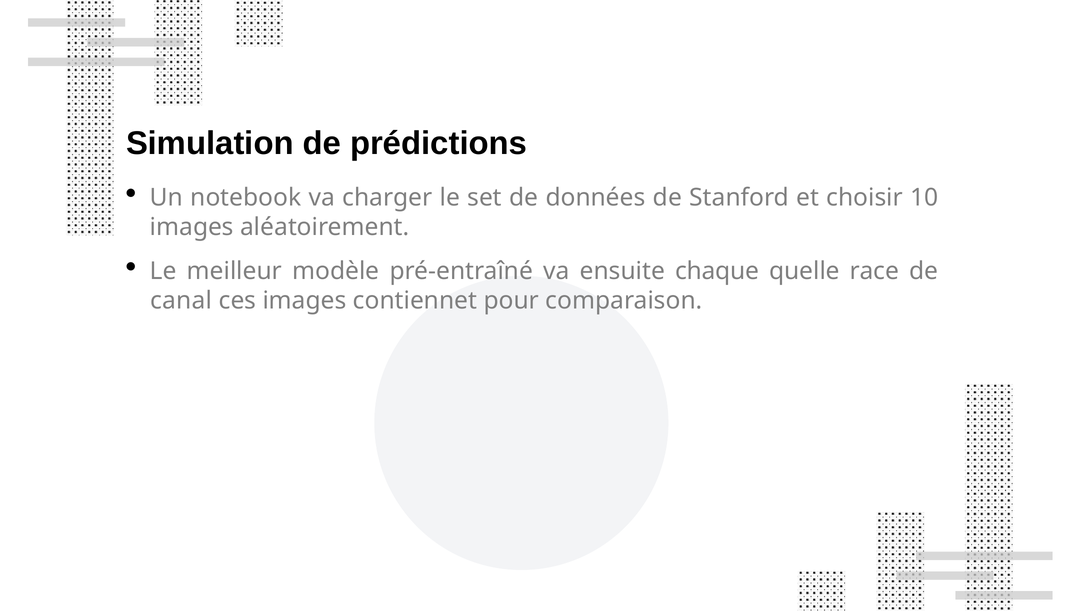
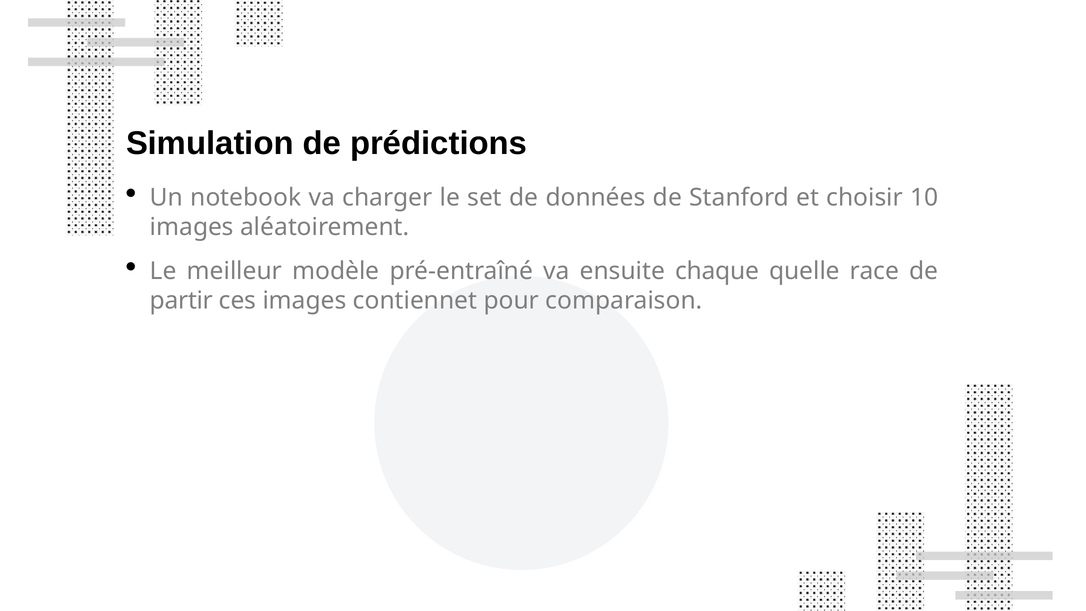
canal: canal -> partir
